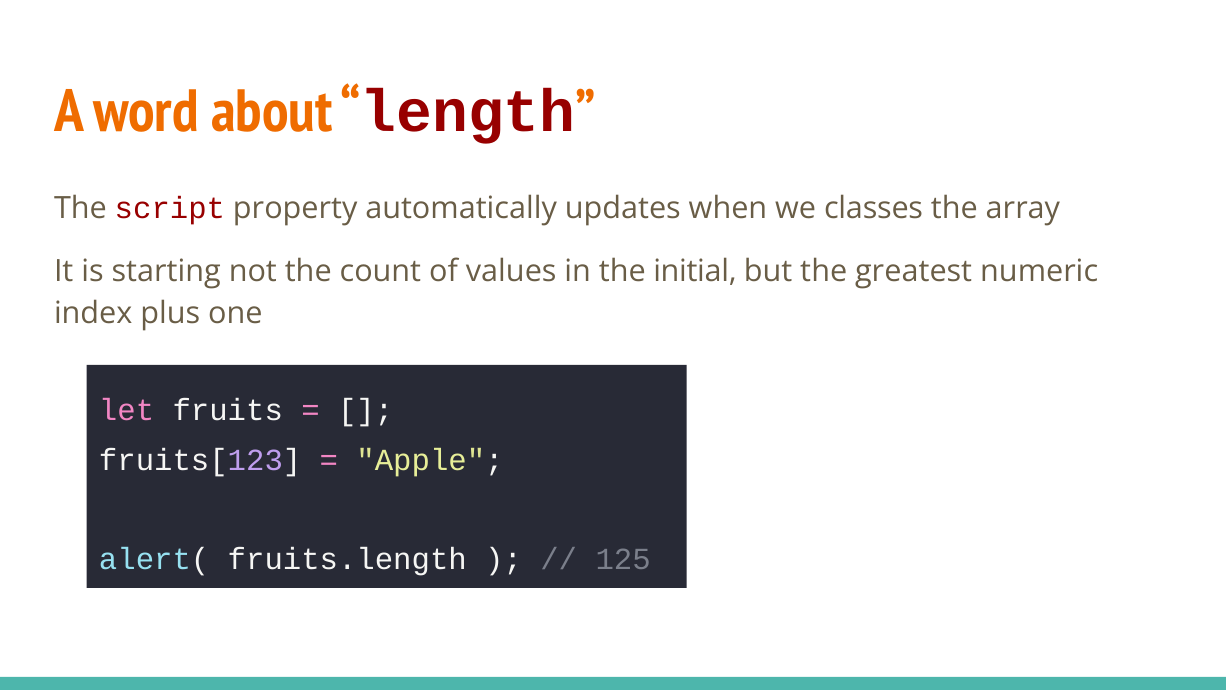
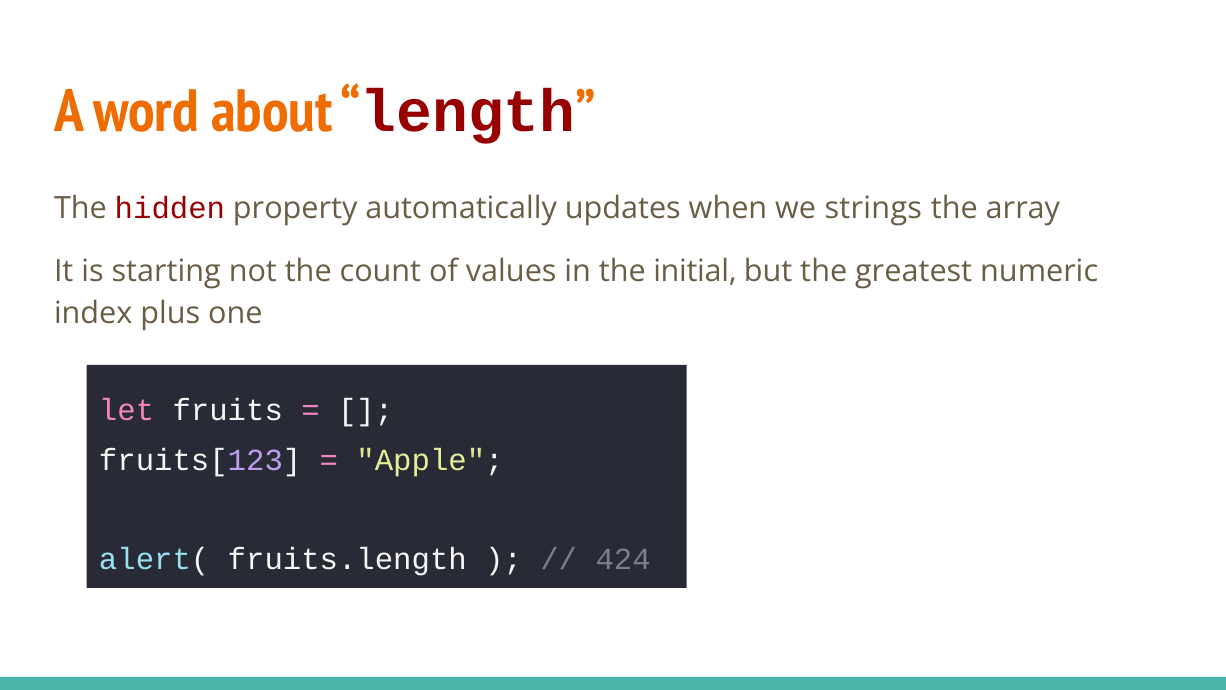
script: script -> hidden
classes: classes -> strings
125: 125 -> 424
